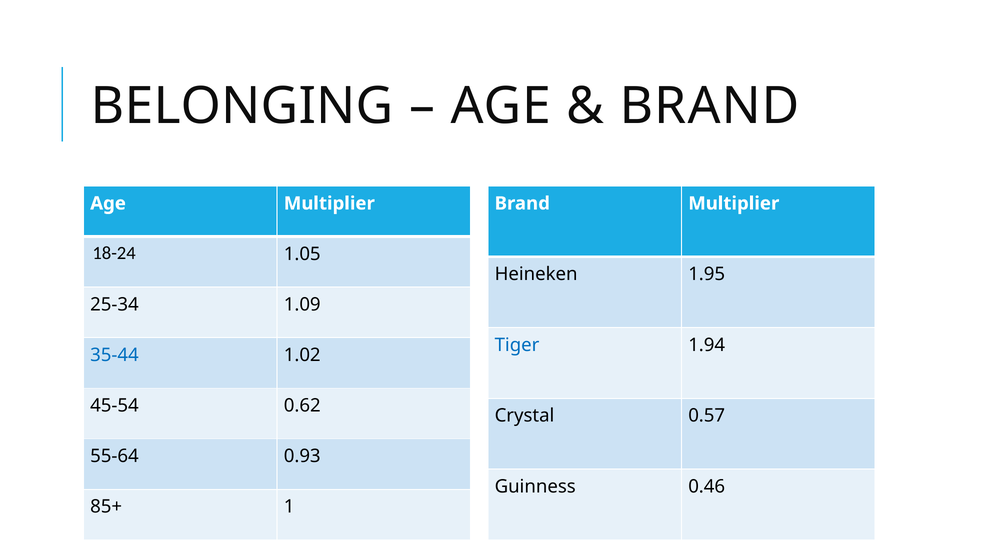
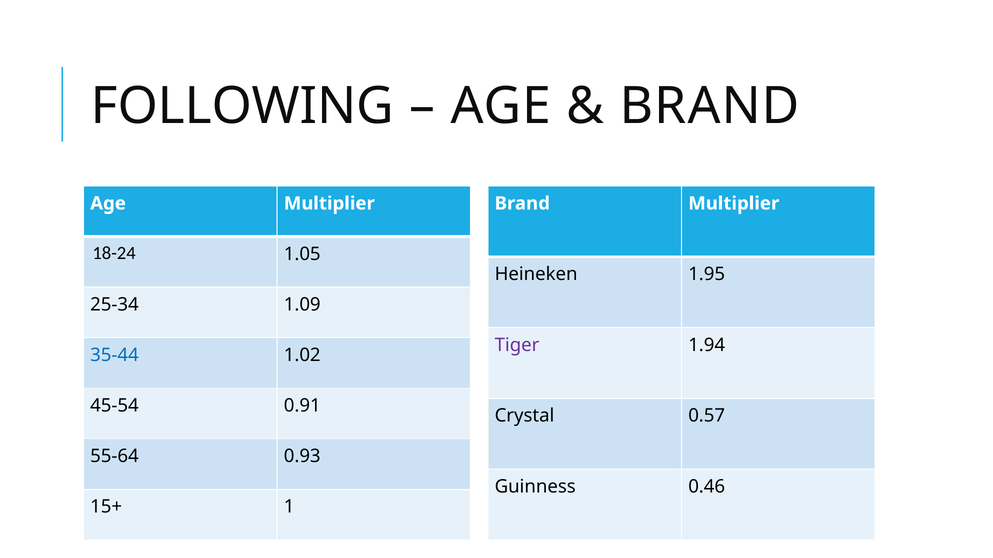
BELONGING: BELONGING -> FOLLOWING
Tiger colour: blue -> purple
0.62: 0.62 -> 0.91
85+: 85+ -> 15+
